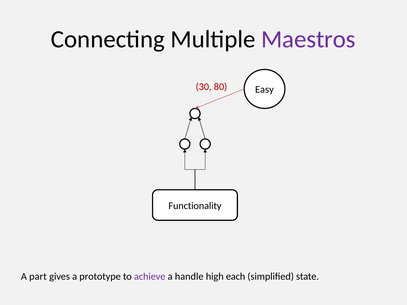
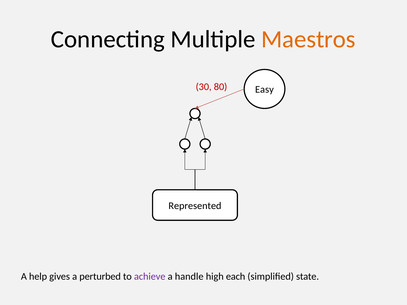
Maestros colour: purple -> orange
Functionality: Functionality -> Represented
part: part -> help
prototype: prototype -> perturbed
